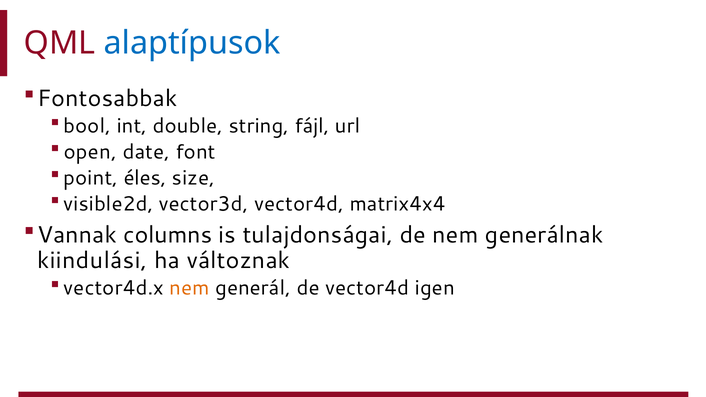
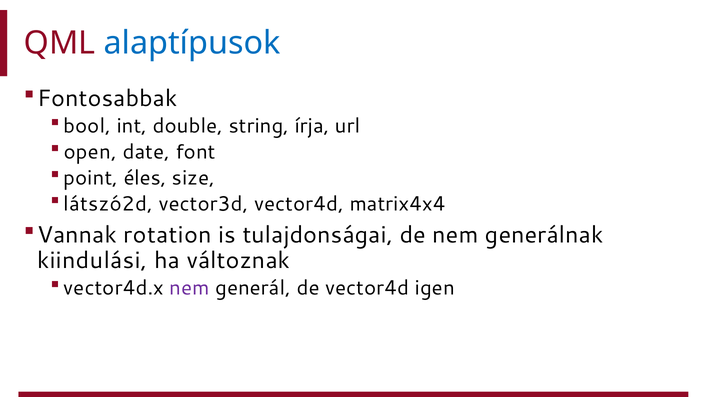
fájl: fájl -> írja
visible2d: visible2d -> látszó2d
columns: columns -> rotation
nem at (190, 288) colour: orange -> purple
